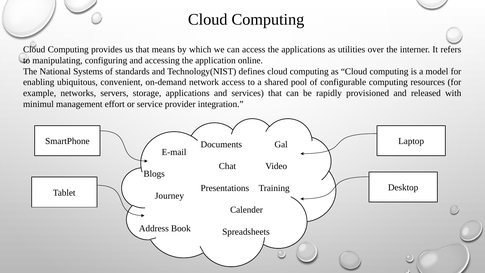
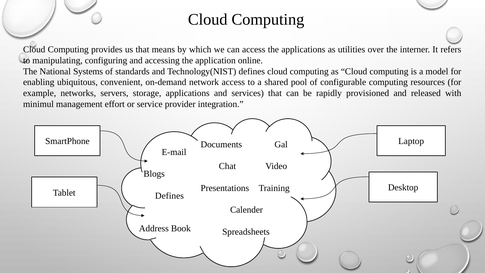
Journey at (169, 196): Journey -> Defines
